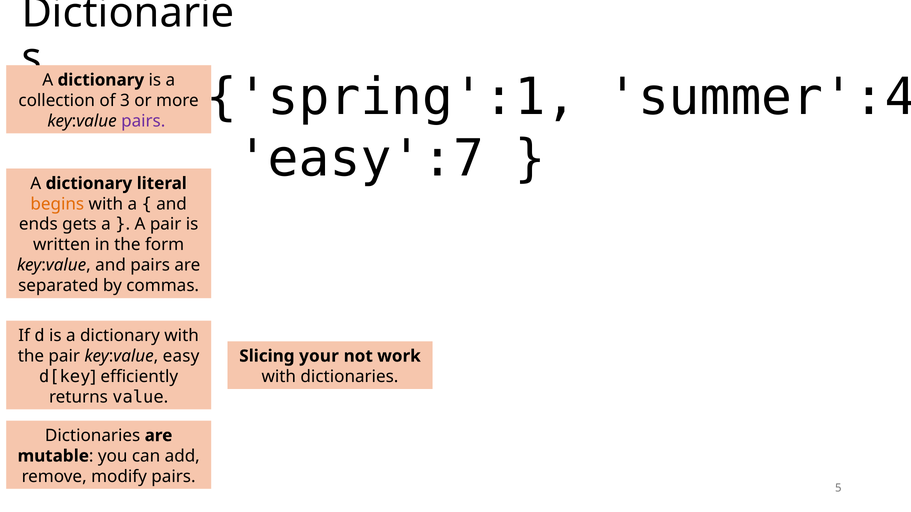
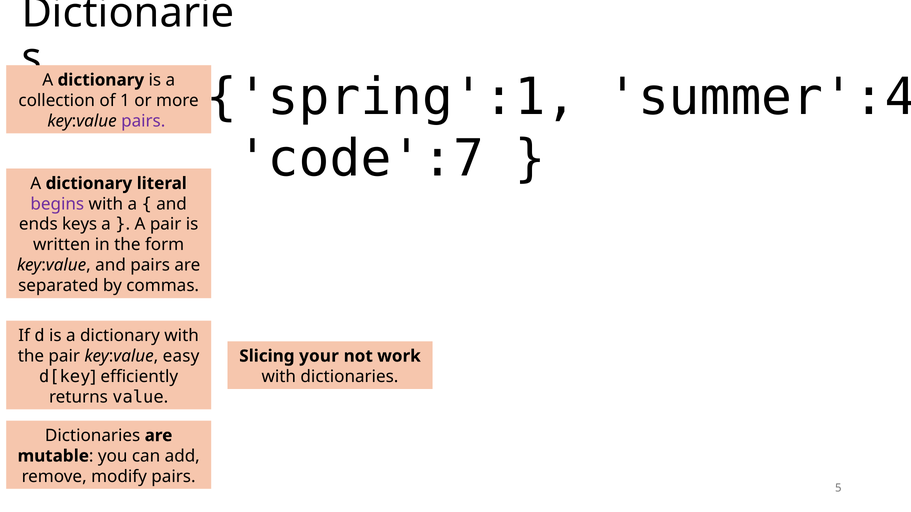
3: 3 -> 1
easy':7: easy':7 -> code':7
begins colour: orange -> purple
gets: gets -> keys
